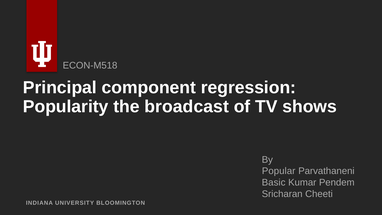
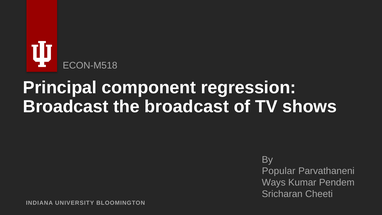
Popularity at (66, 106): Popularity -> Broadcast
Basic: Basic -> Ways
